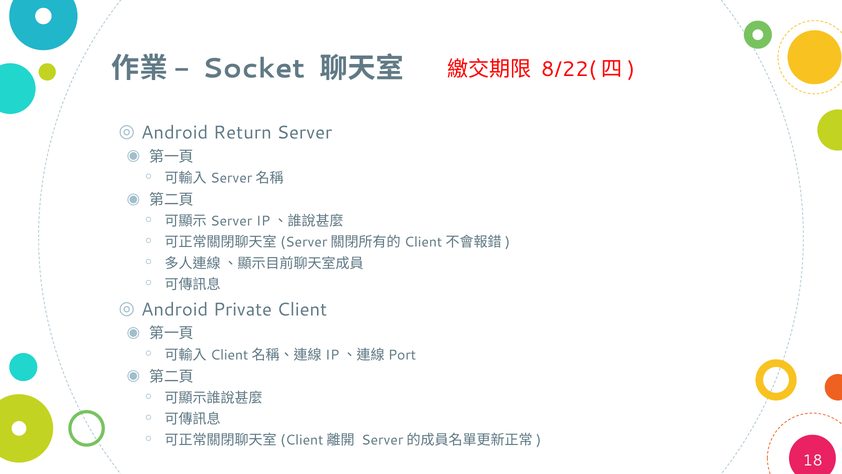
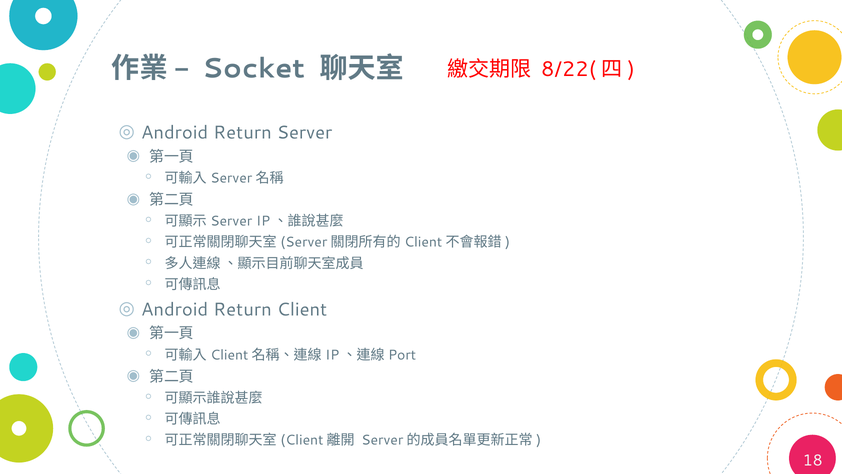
Private at (243, 309): Private -> Return
